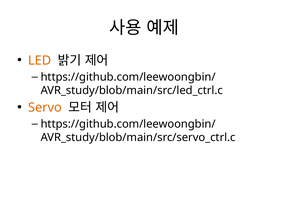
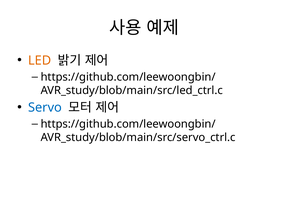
Servo colour: orange -> blue
